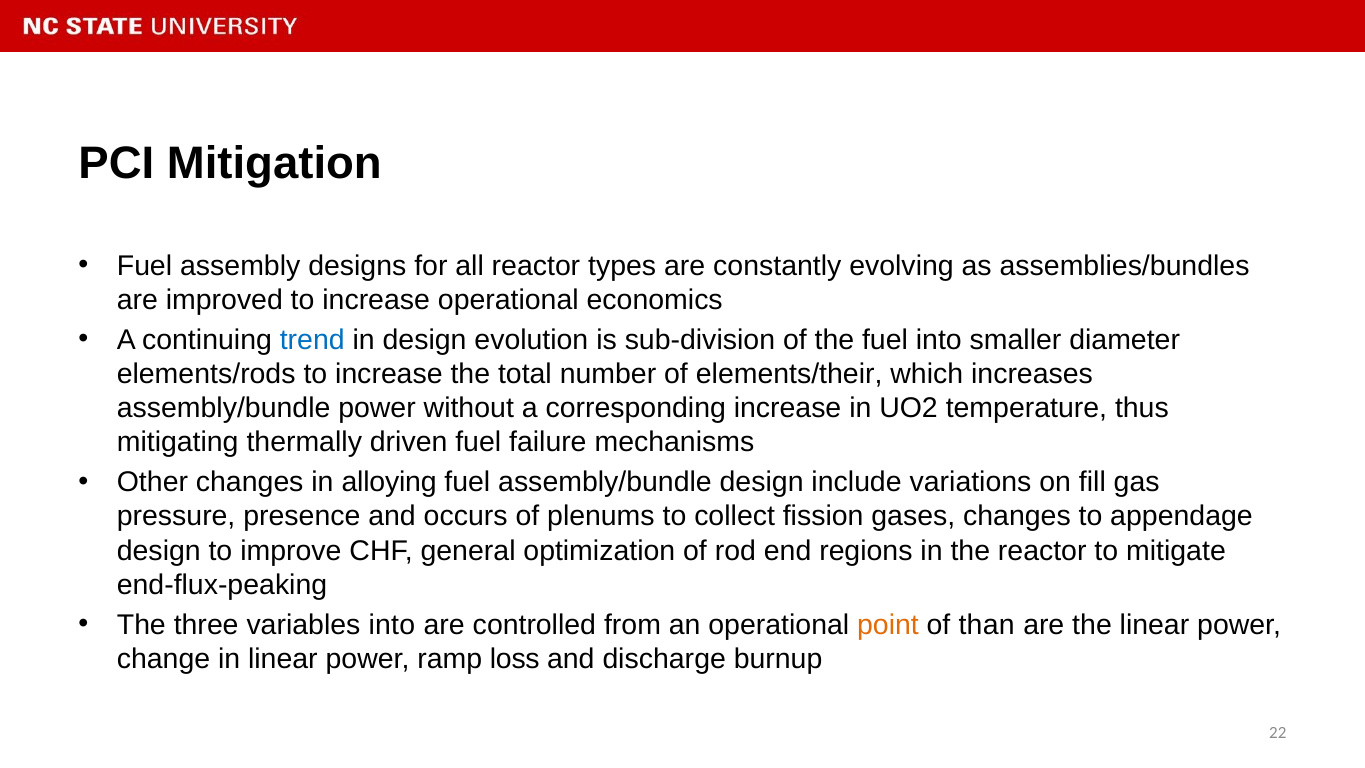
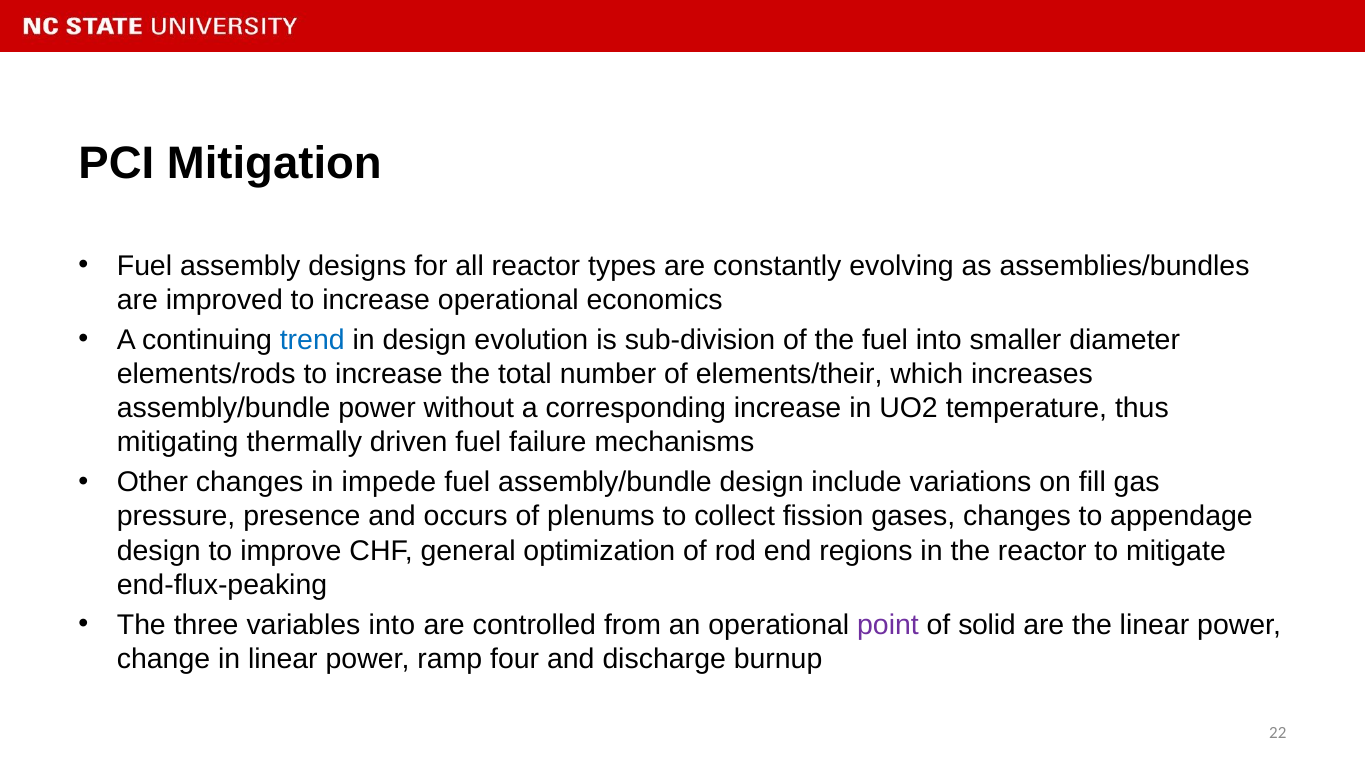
alloying: alloying -> impede
point colour: orange -> purple
than: than -> solid
loss: loss -> four
